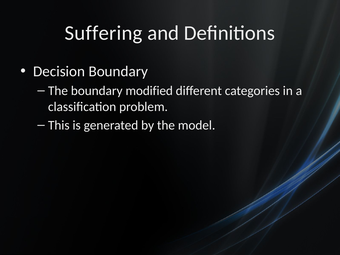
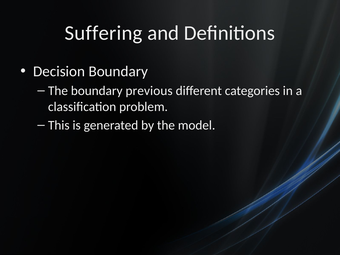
modified: modified -> previous
